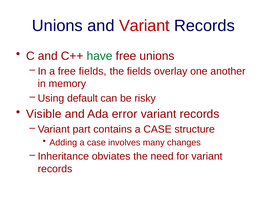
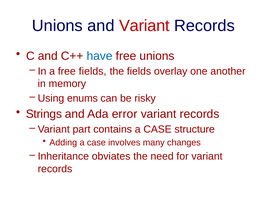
have colour: green -> blue
default: default -> enums
Visible: Visible -> Strings
